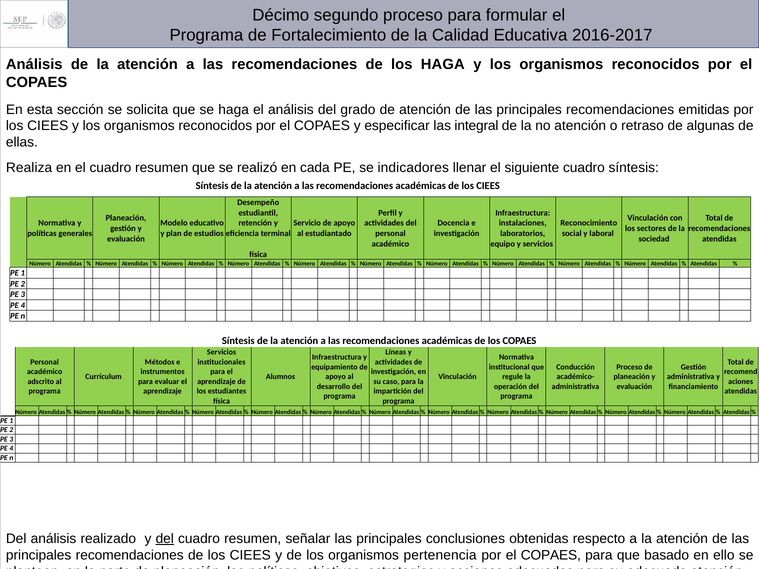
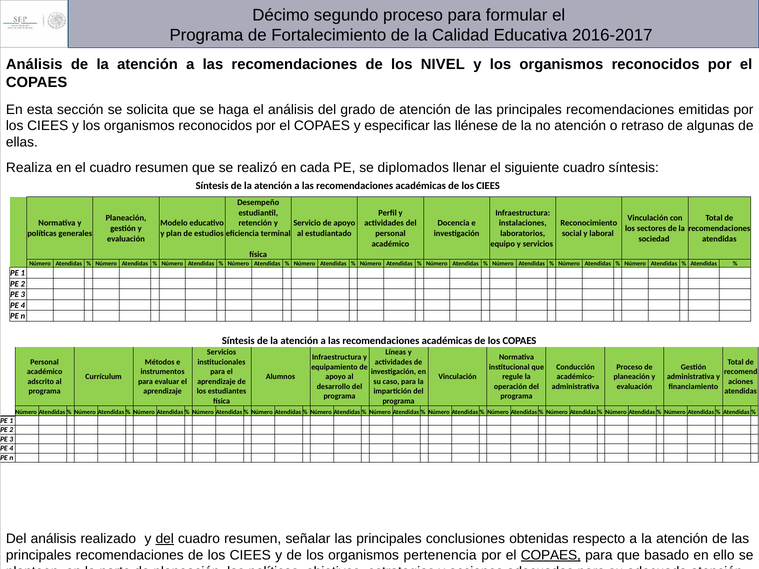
HAGA at (443, 65): HAGA -> NIVEL
las integral: integral -> llénese
indicadores: indicadores -> diplomados
COPAES at (551, 555) underline: none -> present
